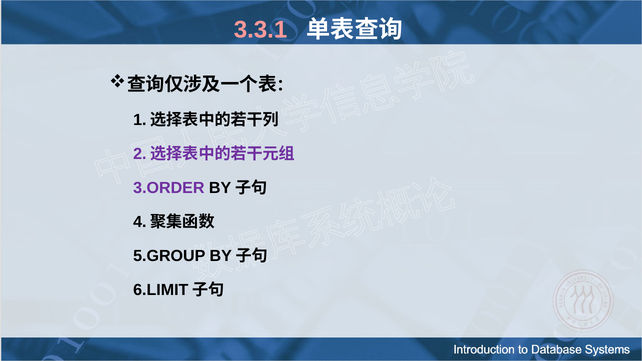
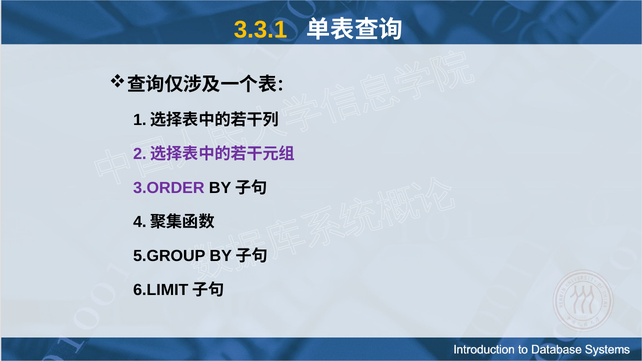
3.3.1 colour: pink -> yellow
